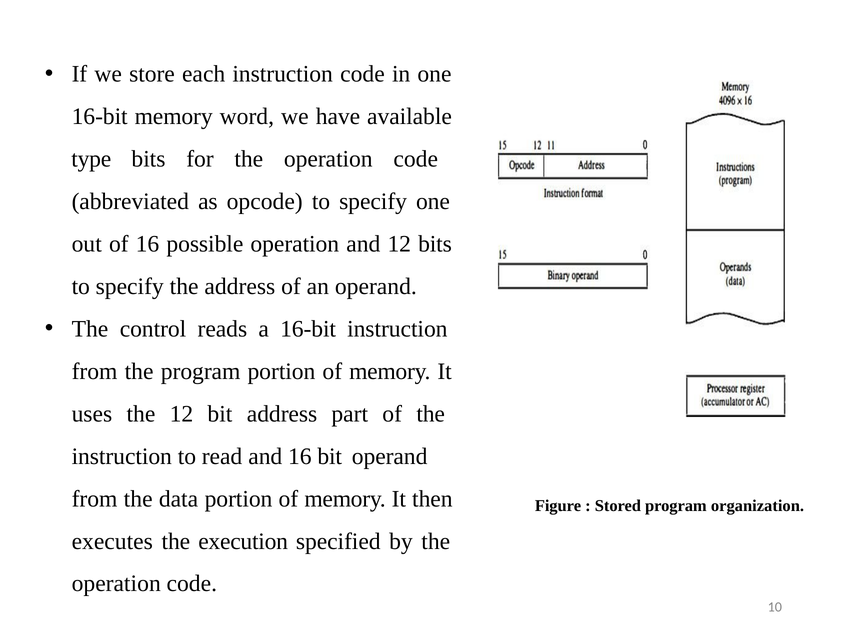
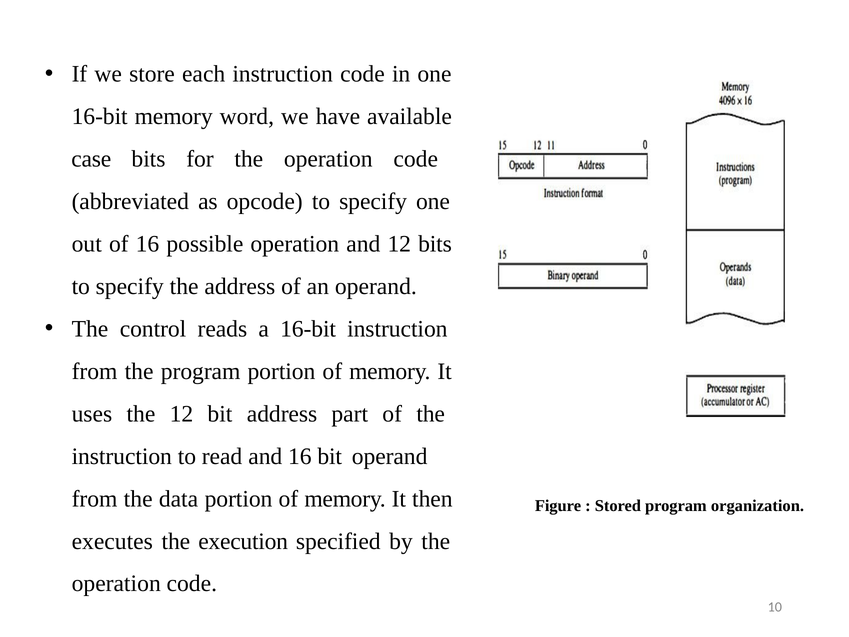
type: type -> case
